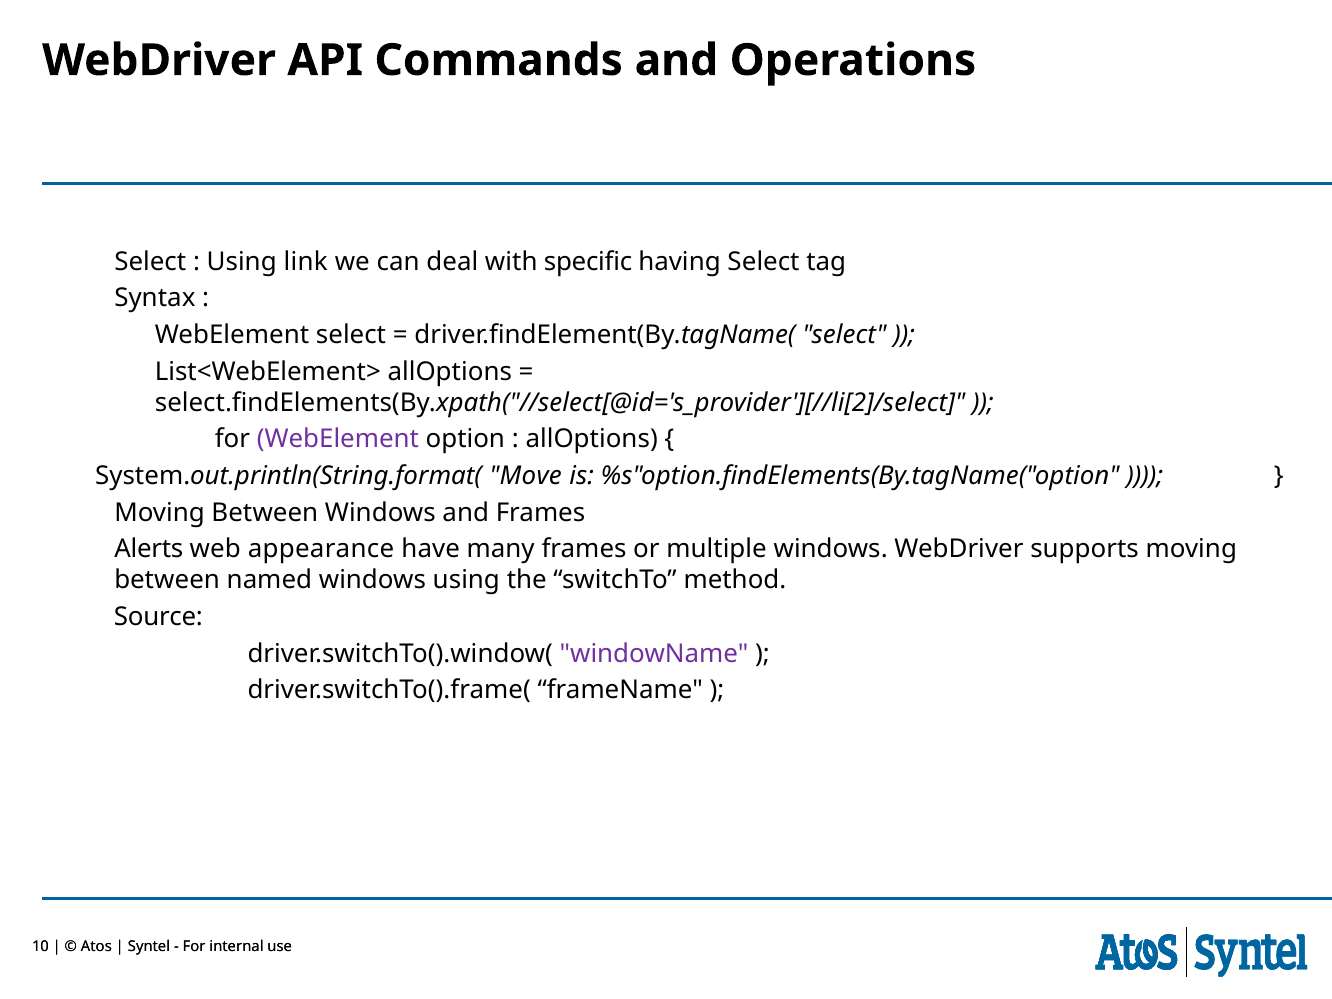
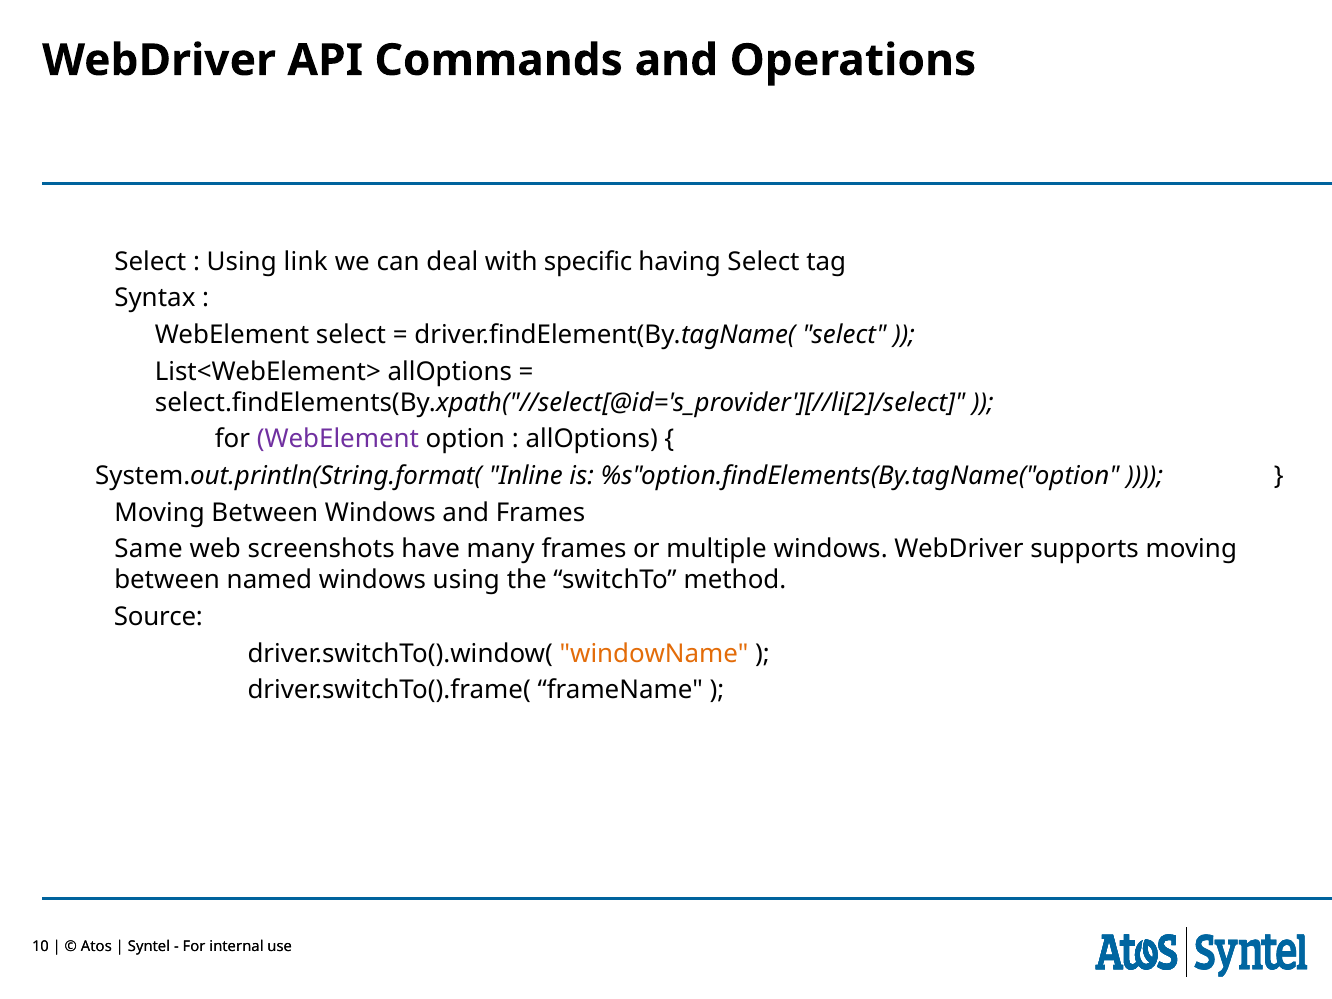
Move: Move -> Inline
Alerts: Alerts -> Same
appearance: appearance -> screenshots
windowName colour: purple -> orange
